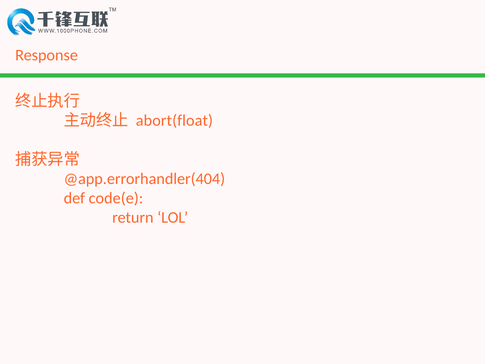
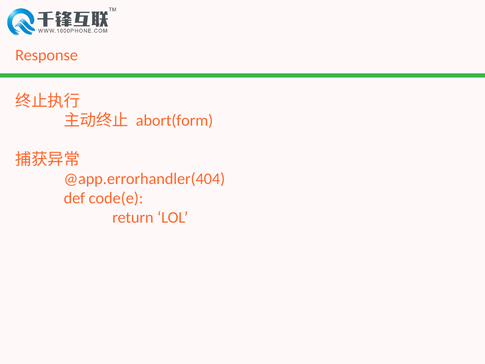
abort(float: abort(float -> abort(form
